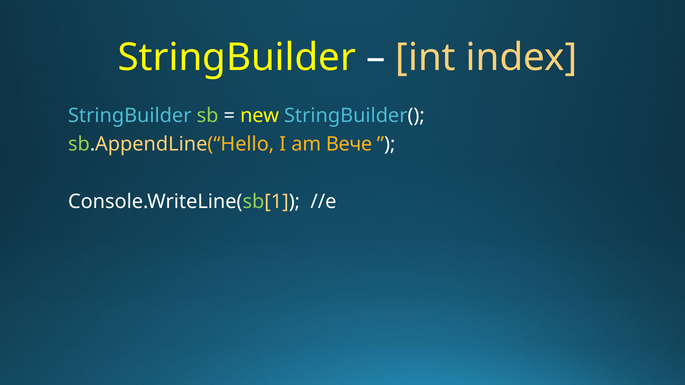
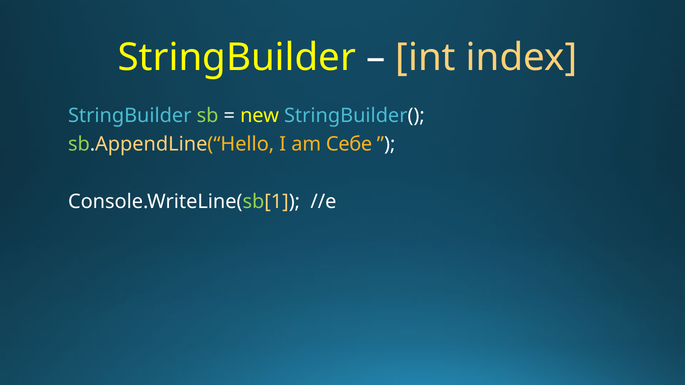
Вече: Вече -> Себе
